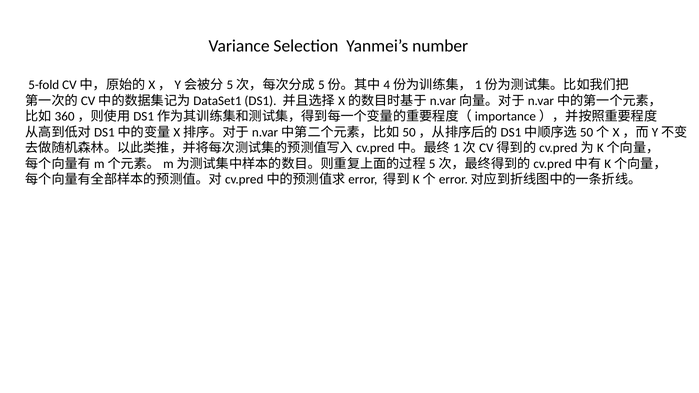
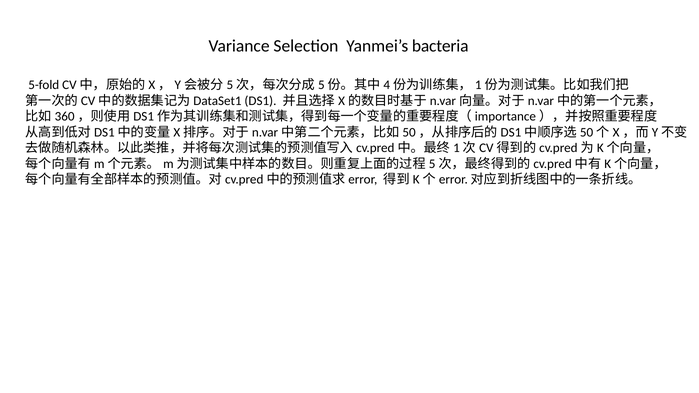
number: number -> bacteria
